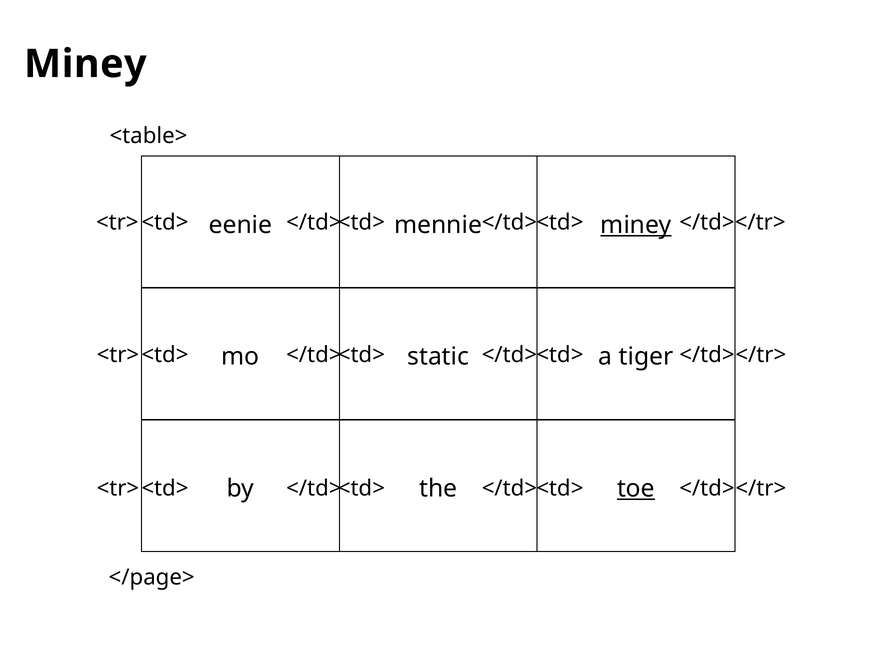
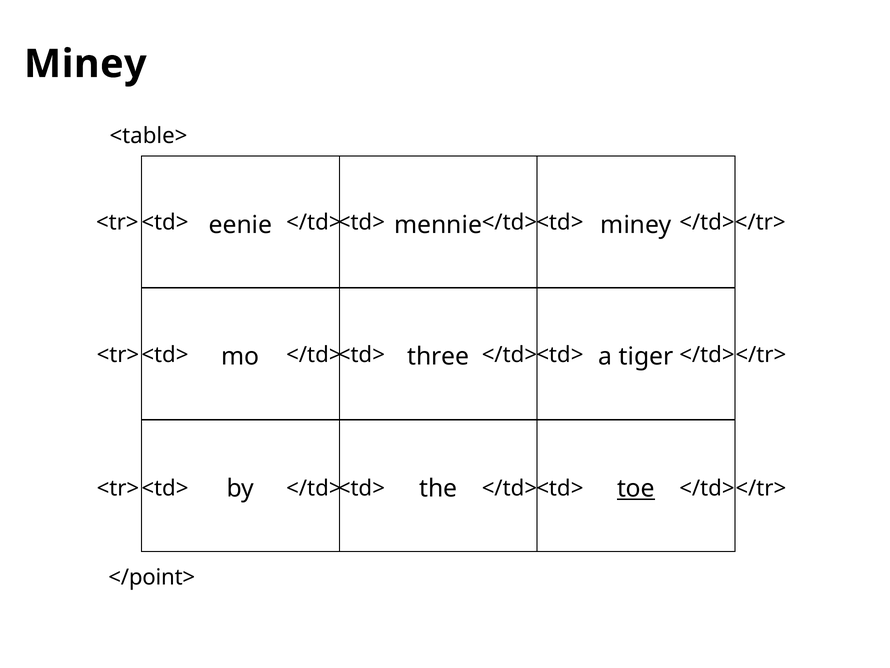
miney at (636, 225) underline: present -> none
static: static -> three
</page>: </page> -> </point>
